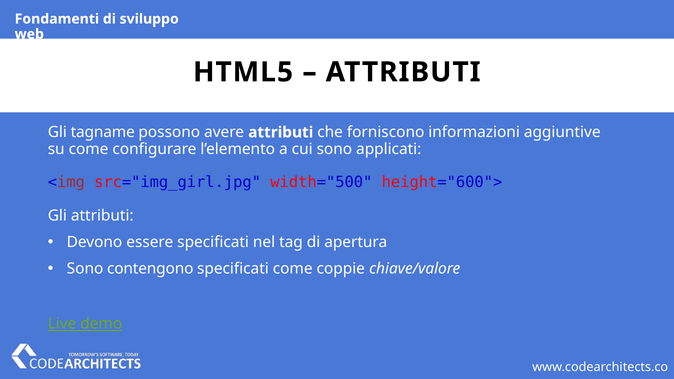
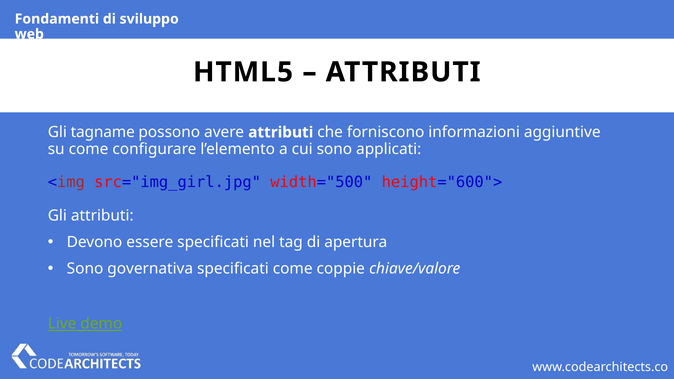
contengono: contengono -> governativa
